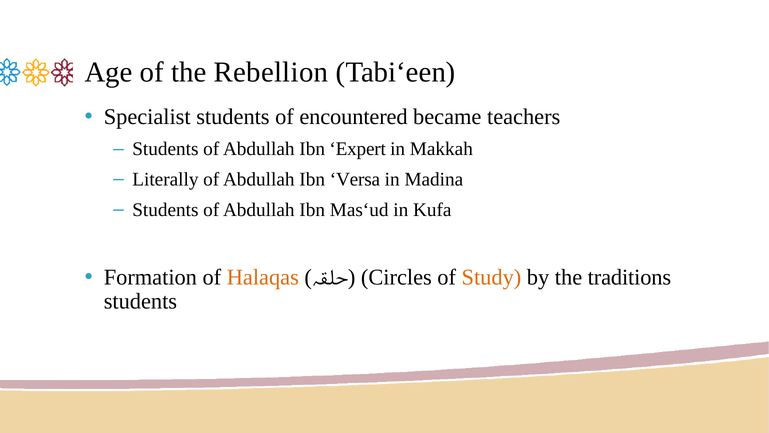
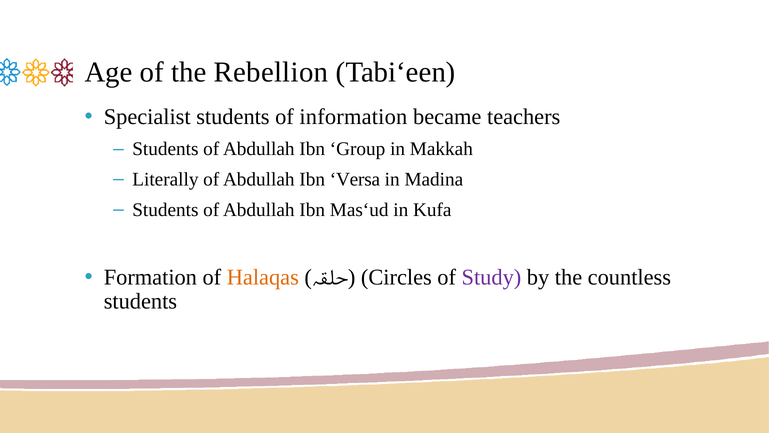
encountered: encountered -> information
Expert: Expert -> Group
Study colour: orange -> purple
traditions: traditions -> countless
